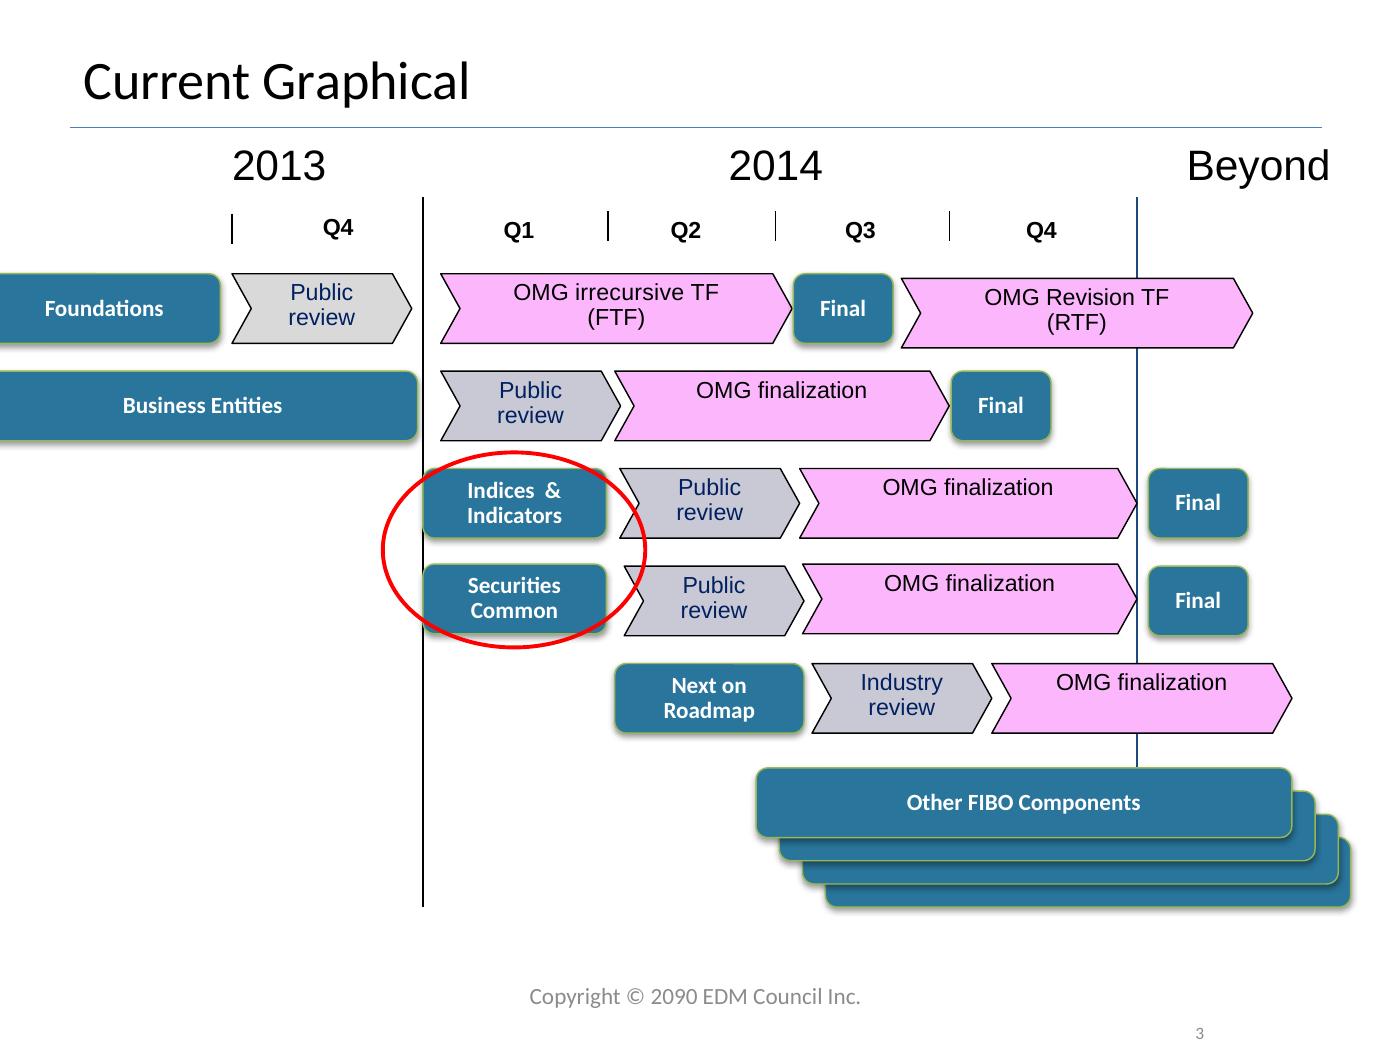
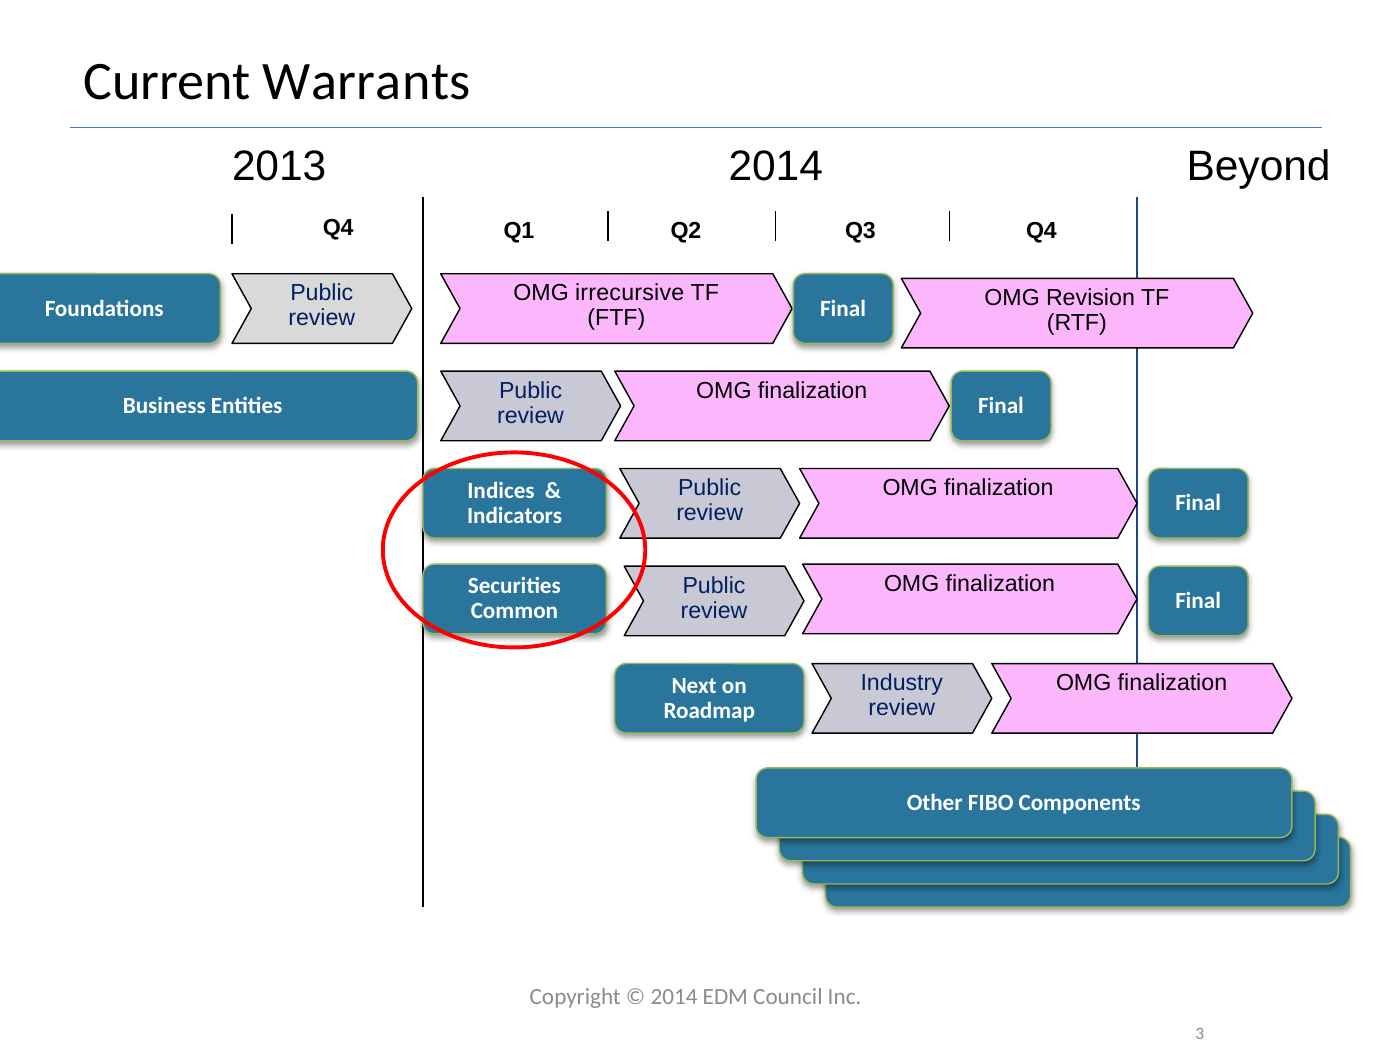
Graphical: Graphical -> Warrants
2090 at (674, 997): 2090 -> 2014
